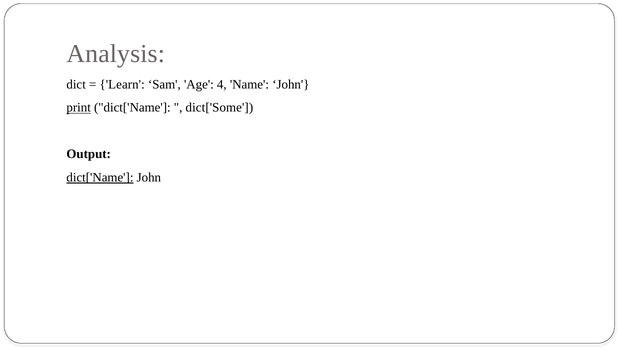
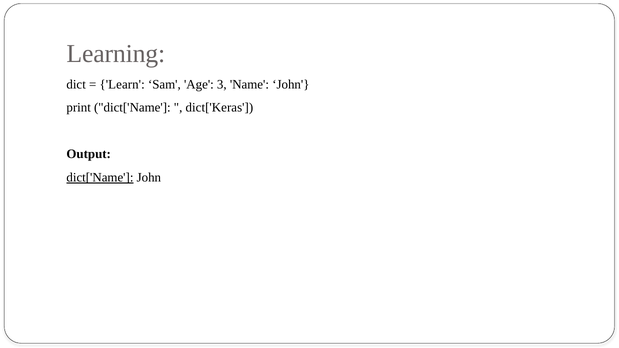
Analysis: Analysis -> Learning
4: 4 -> 3
print underline: present -> none
dict['Some: dict['Some -> dict['Keras
